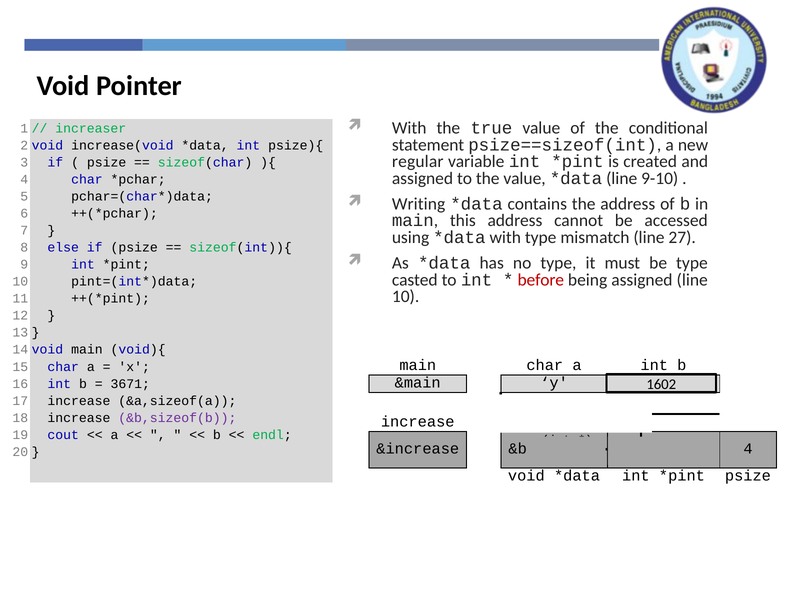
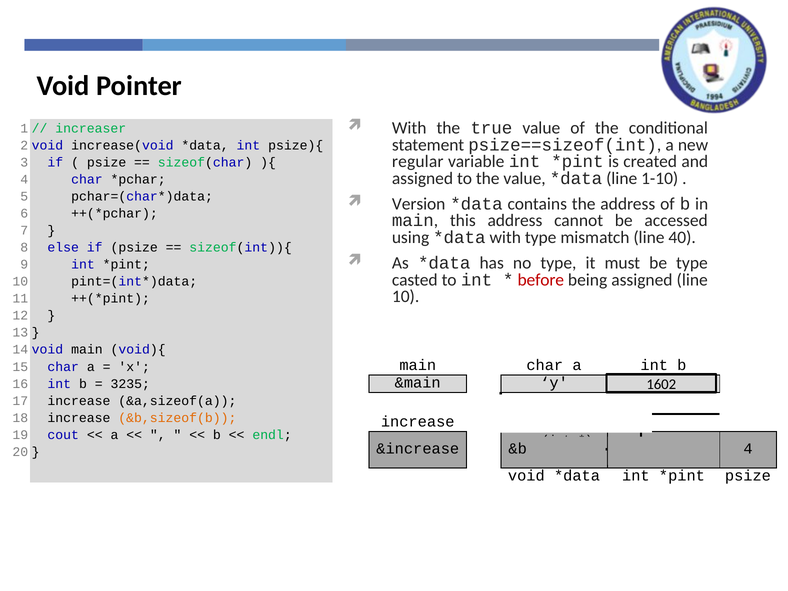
9-10: 9-10 -> 1-10
Writing: Writing -> Version
27: 27 -> 40
3671: 3671 -> 3235
&b,sizeof(b colour: purple -> orange
